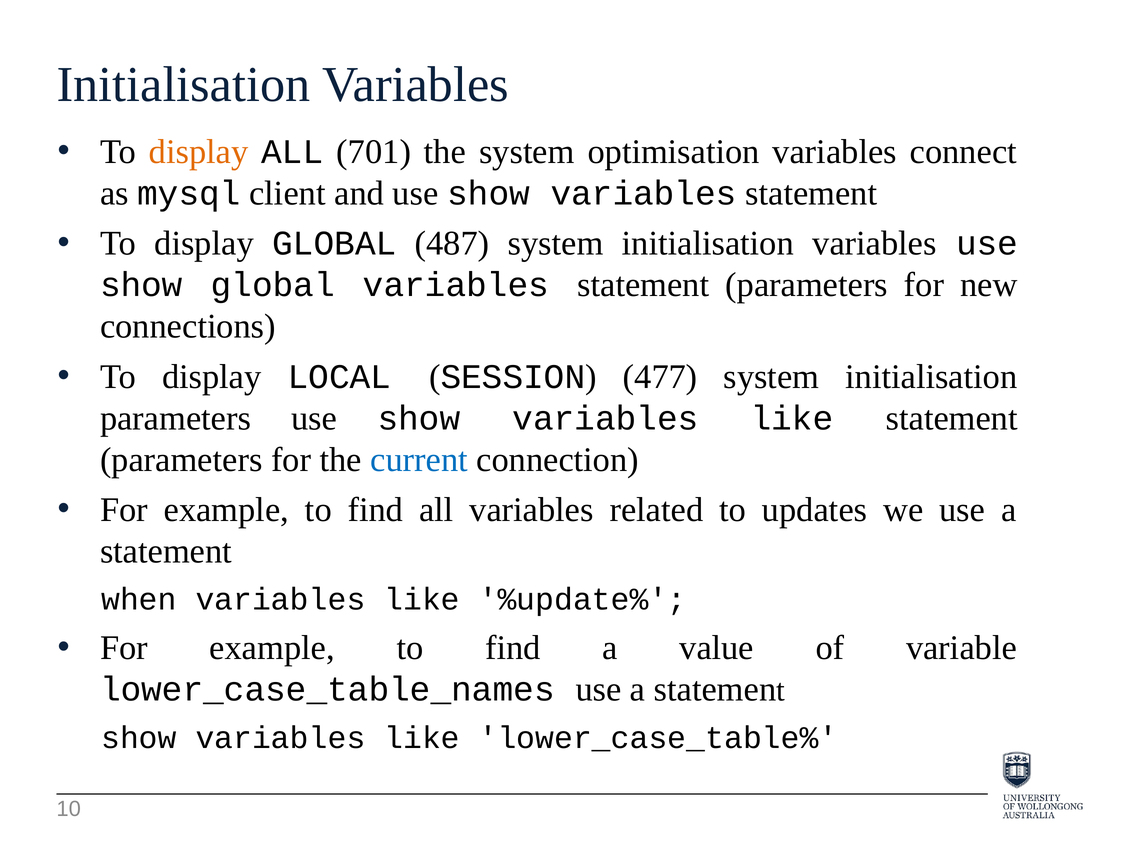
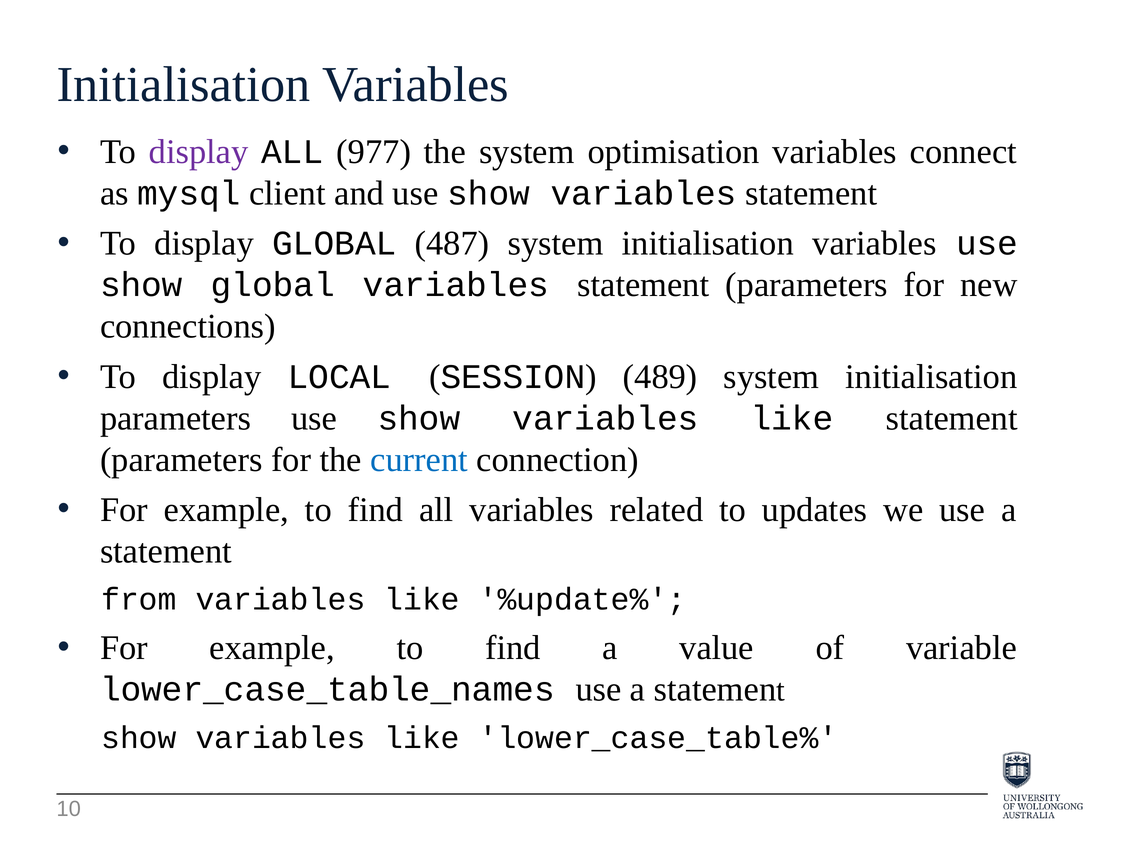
display at (199, 152) colour: orange -> purple
701: 701 -> 977
477: 477 -> 489
when: when -> from
